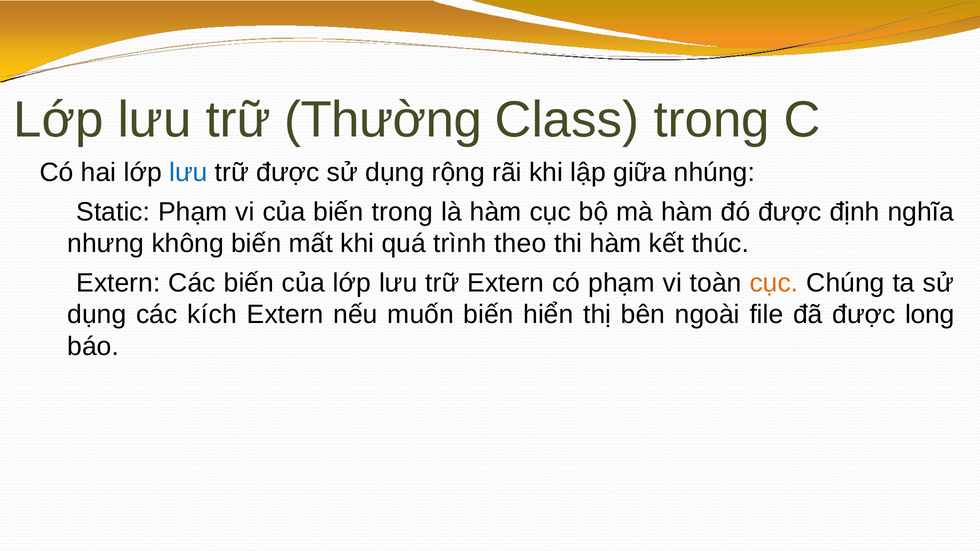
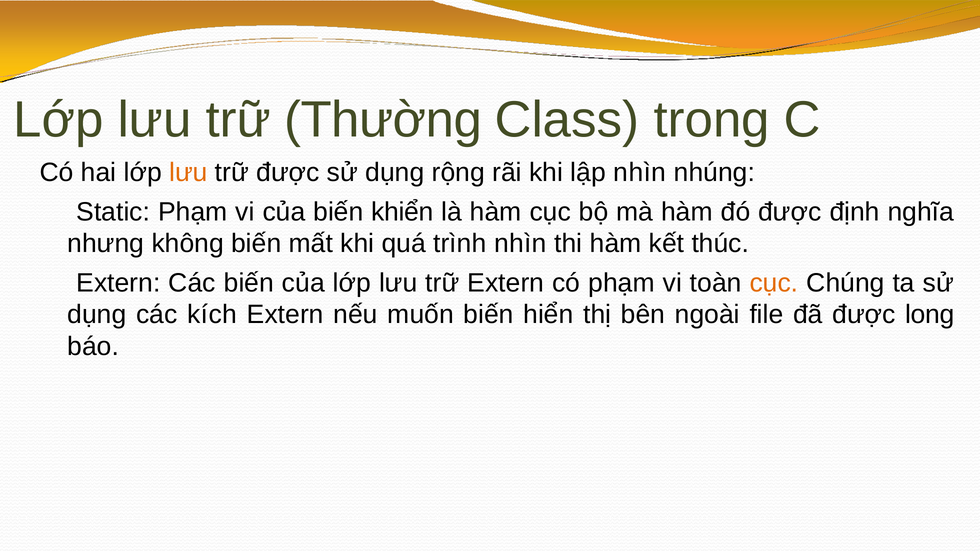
lưu at (188, 173) colour: blue -> orange
lập giữa: giữa -> nhìn
biến trong: trong -> khiển
trình theo: theo -> nhìn
